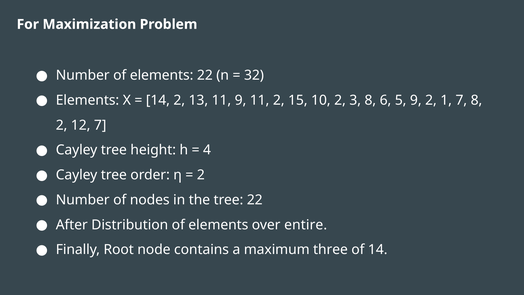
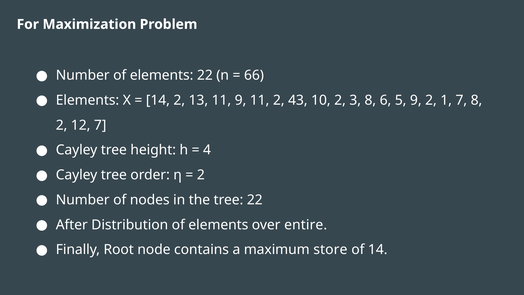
32: 32 -> 66
15: 15 -> 43
three: three -> store
